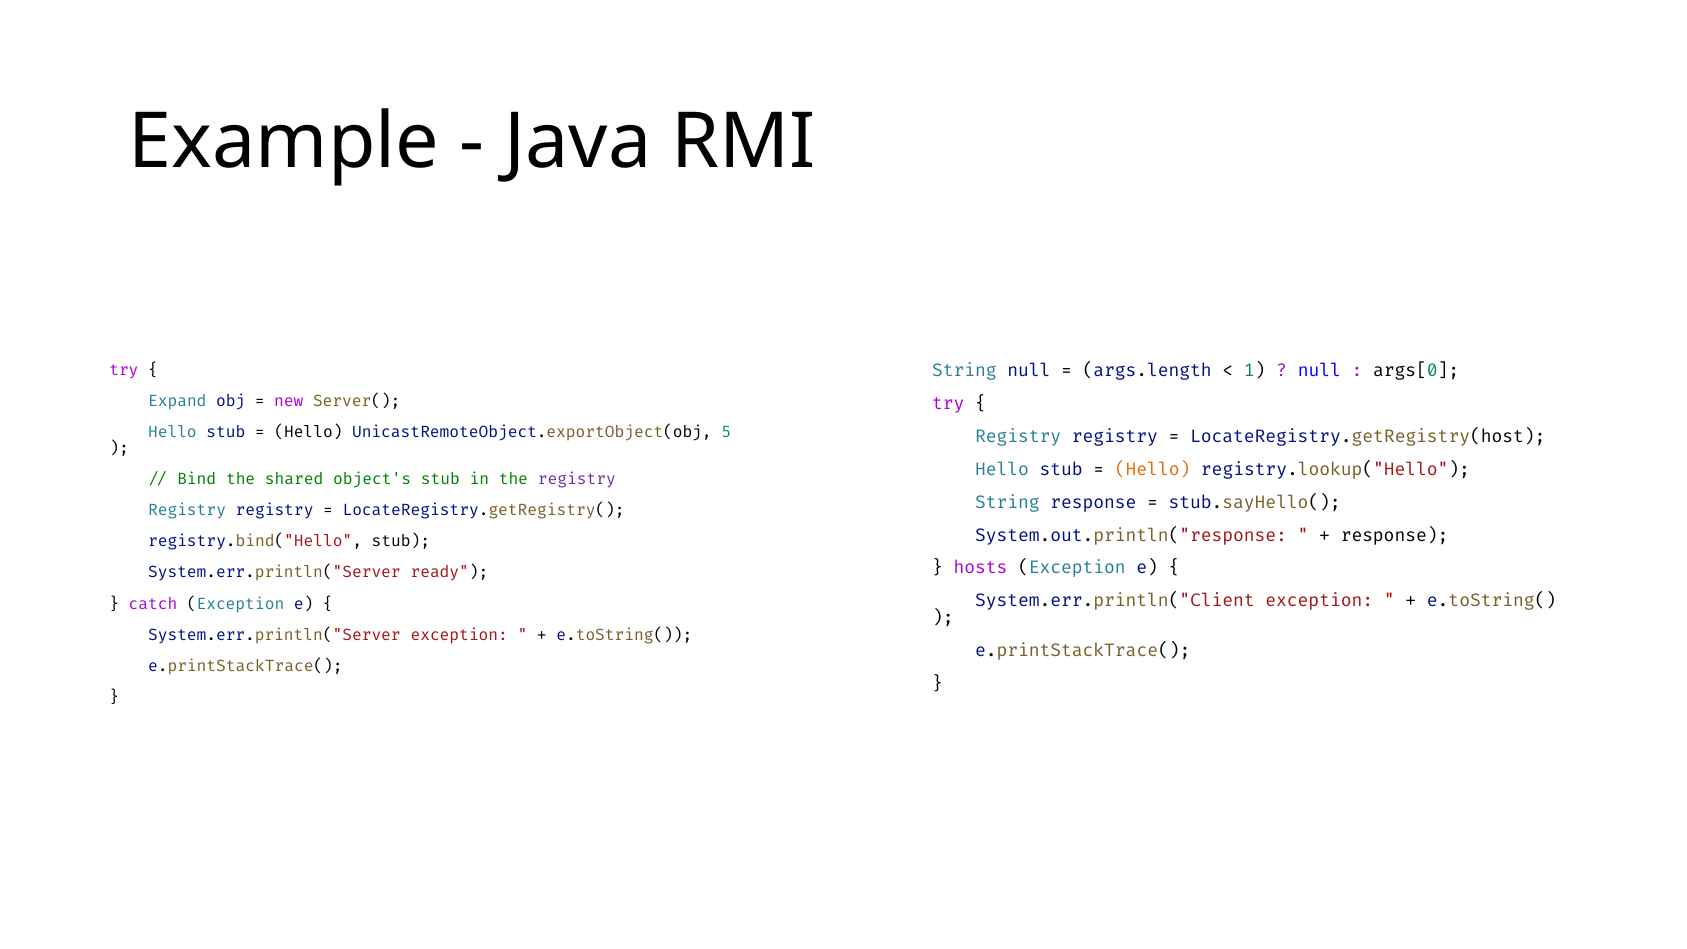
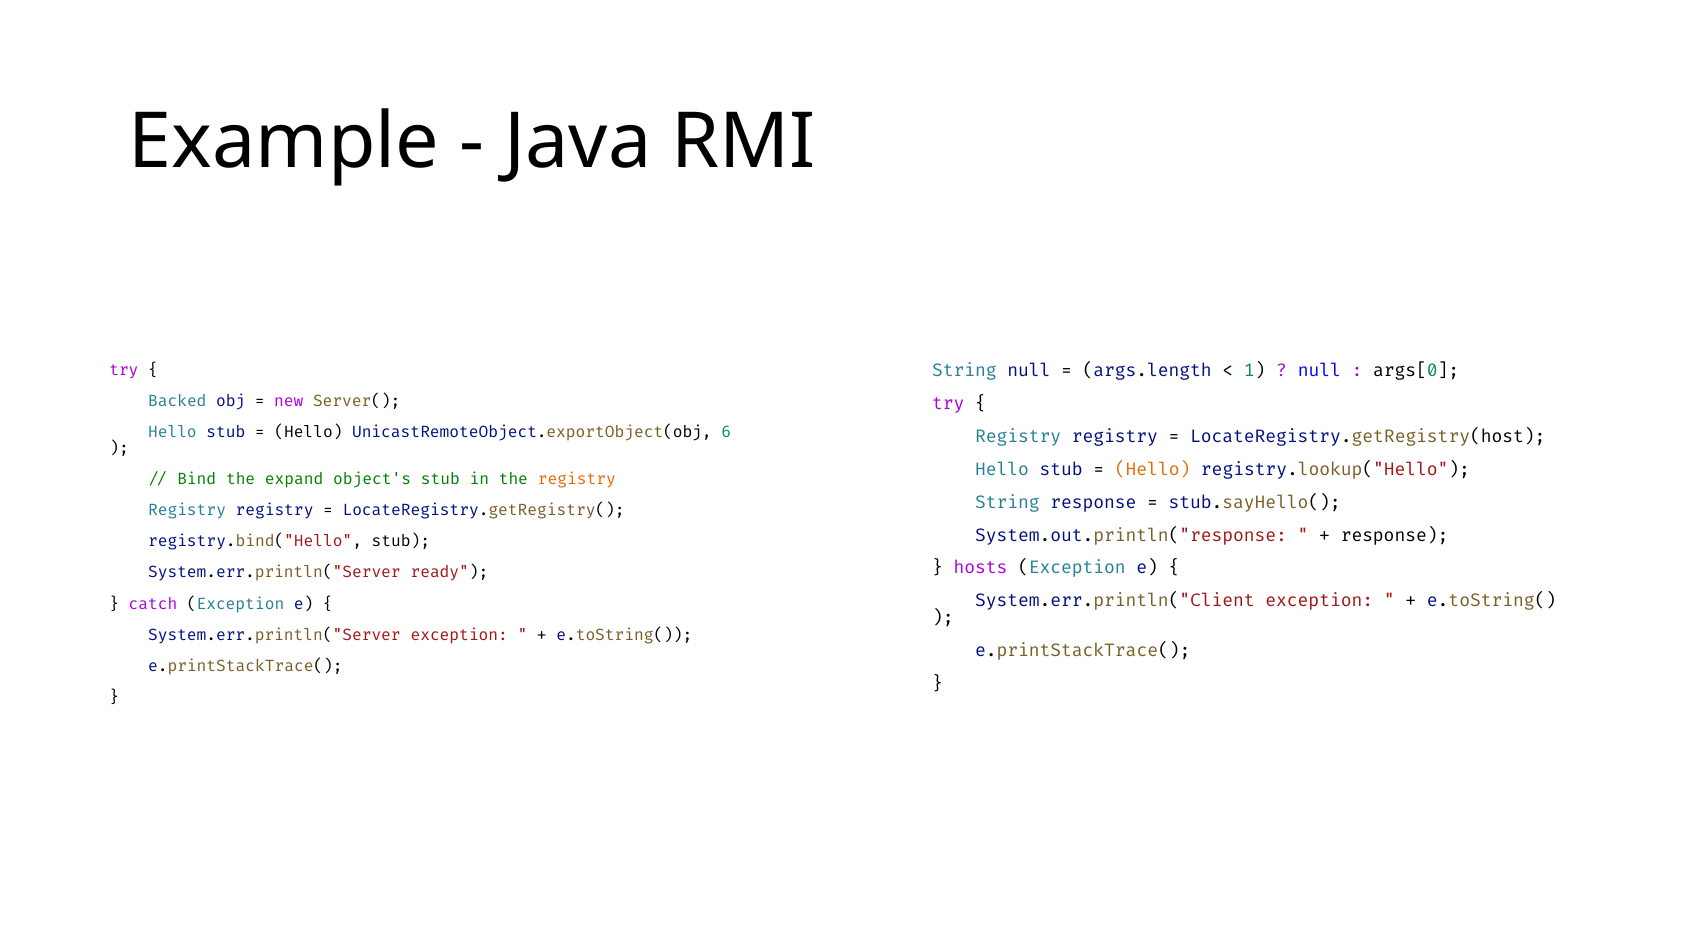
Expand: Expand -> Backed
5: 5 -> 6
shared: shared -> expand
registry at (577, 479) colour: purple -> orange
